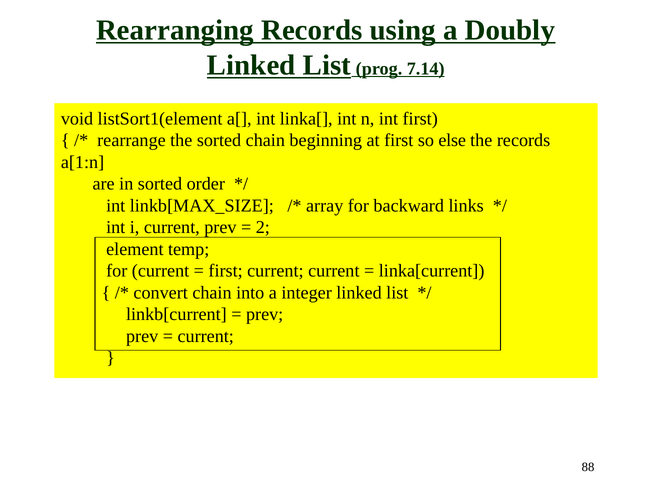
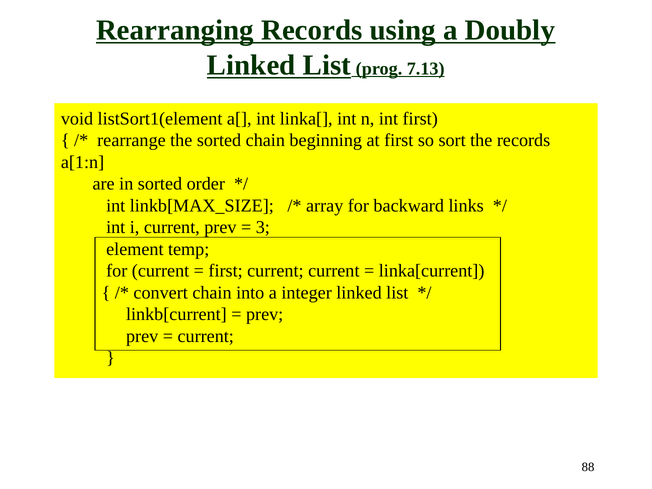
7.14: 7.14 -> 7.13
else: else -> sort
2: 2 -> 3
